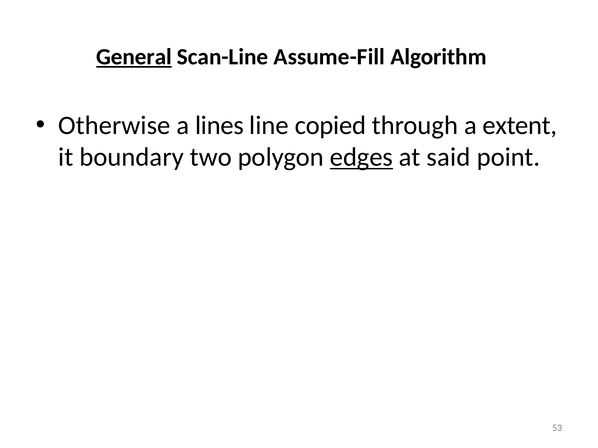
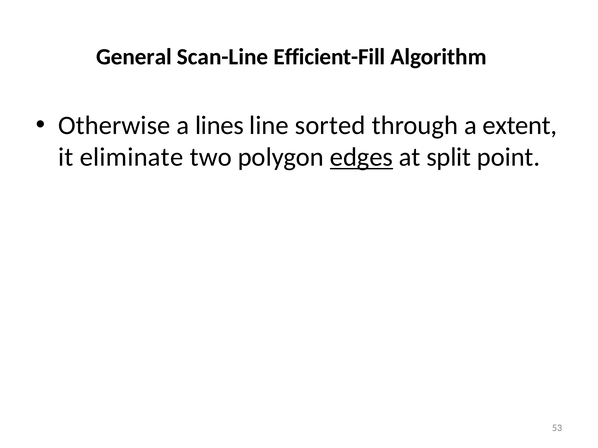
General underline: present -> none
Assume-Fill: Assume-Fill -> Efficient-Fill
copied: copied -> sorted
boundary: boundary -> eliminate
said: said -> split
